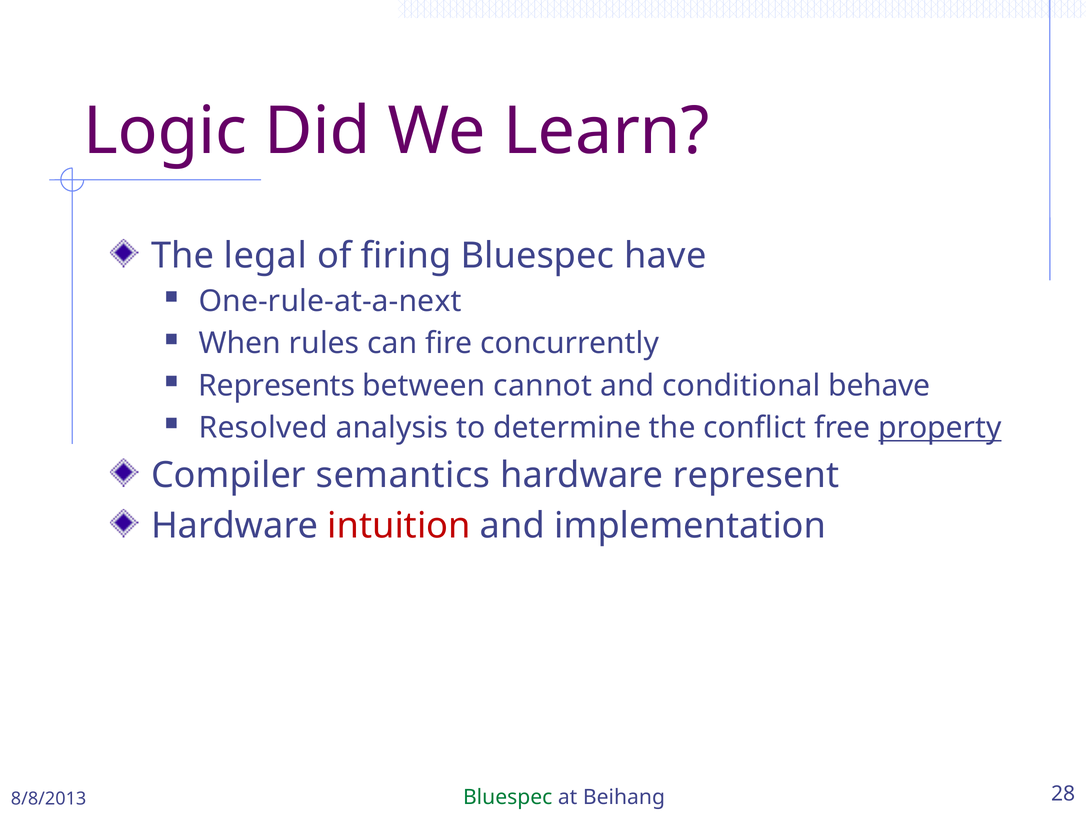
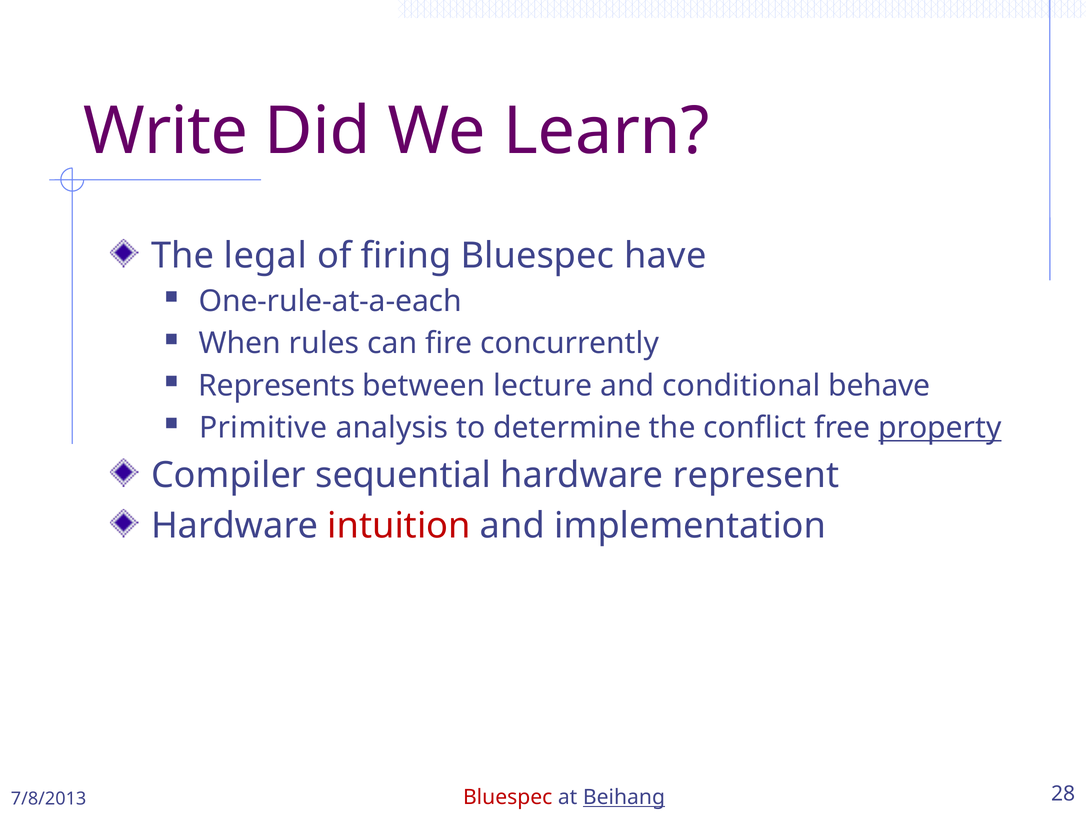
Logic: Logic -> Write
One-rule-at-a-next: One-rule-at-a-next -> One-rule-at-a-each
cannot: cannot -> lecture
Resolved: Resolved -> Primitive
semantics: semantics -> sequential
Bluespec at (508, 798) colour: green -> red
Beihang underline: none -> present
8/8/2013: 8/8/2013 -> 7/8/2013
